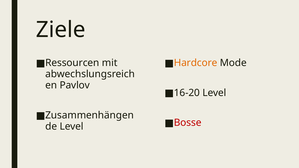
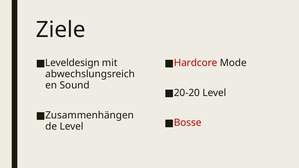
Ressourcen: Ressourcen -> Leveldesign
Hardcore colour: orange -> red
Pavlov: Pavlov -> Sound
16-20: 16-20 -> 20-20
